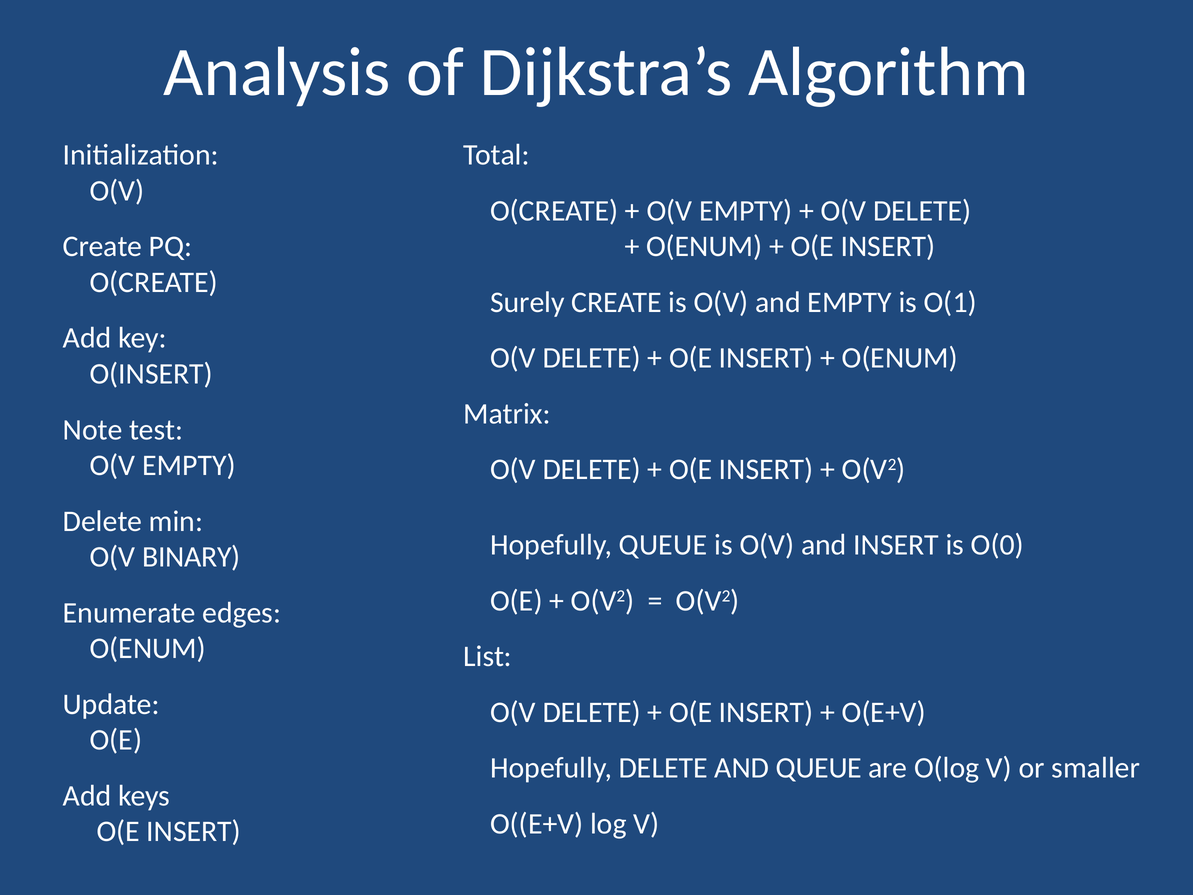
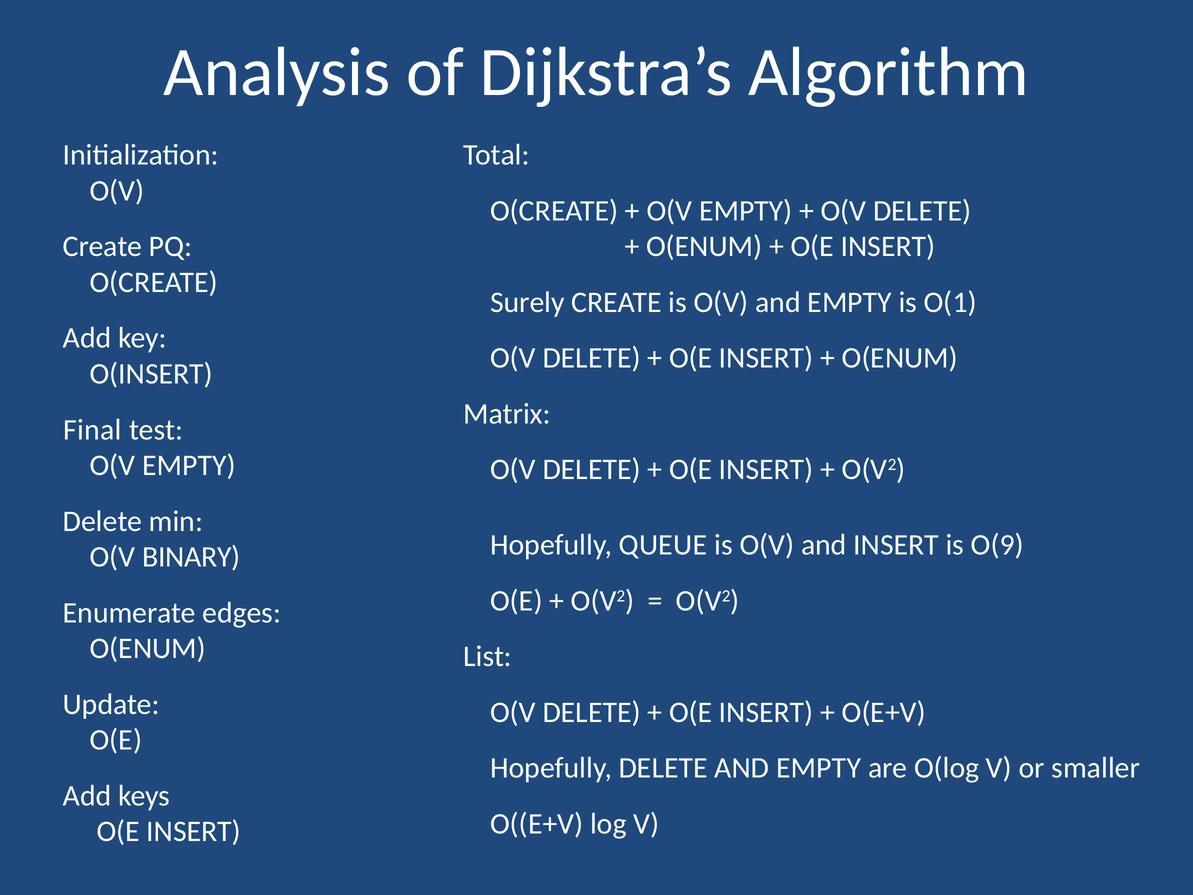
Note: Note -> Final
O(0: O(0 -> O(9
DELETE AND QUEUE: QUEUE -> EMPTY
